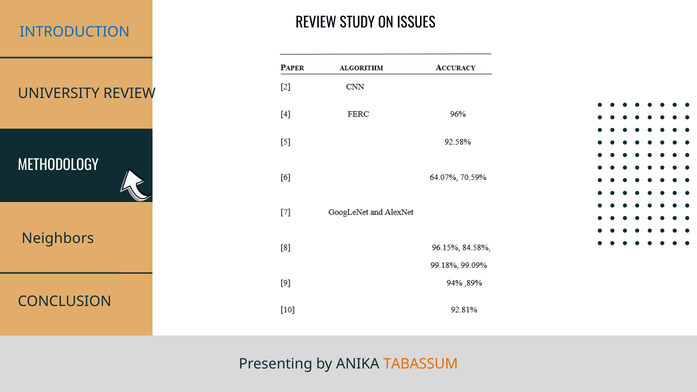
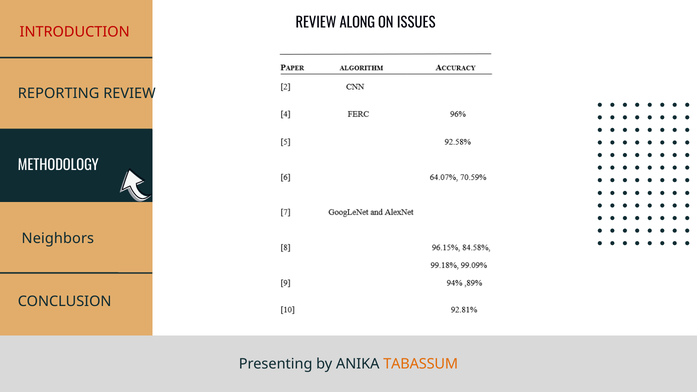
STUDY: STUDY -> ALONG
INTRODUCTION colour: blue -> red
UNIVERSITY: UNIVERSITY -> REPORTING
